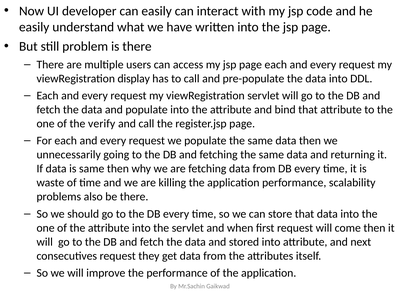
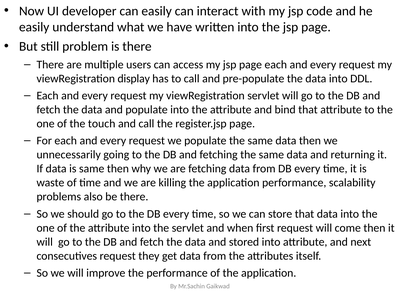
verify: verify -> touch
